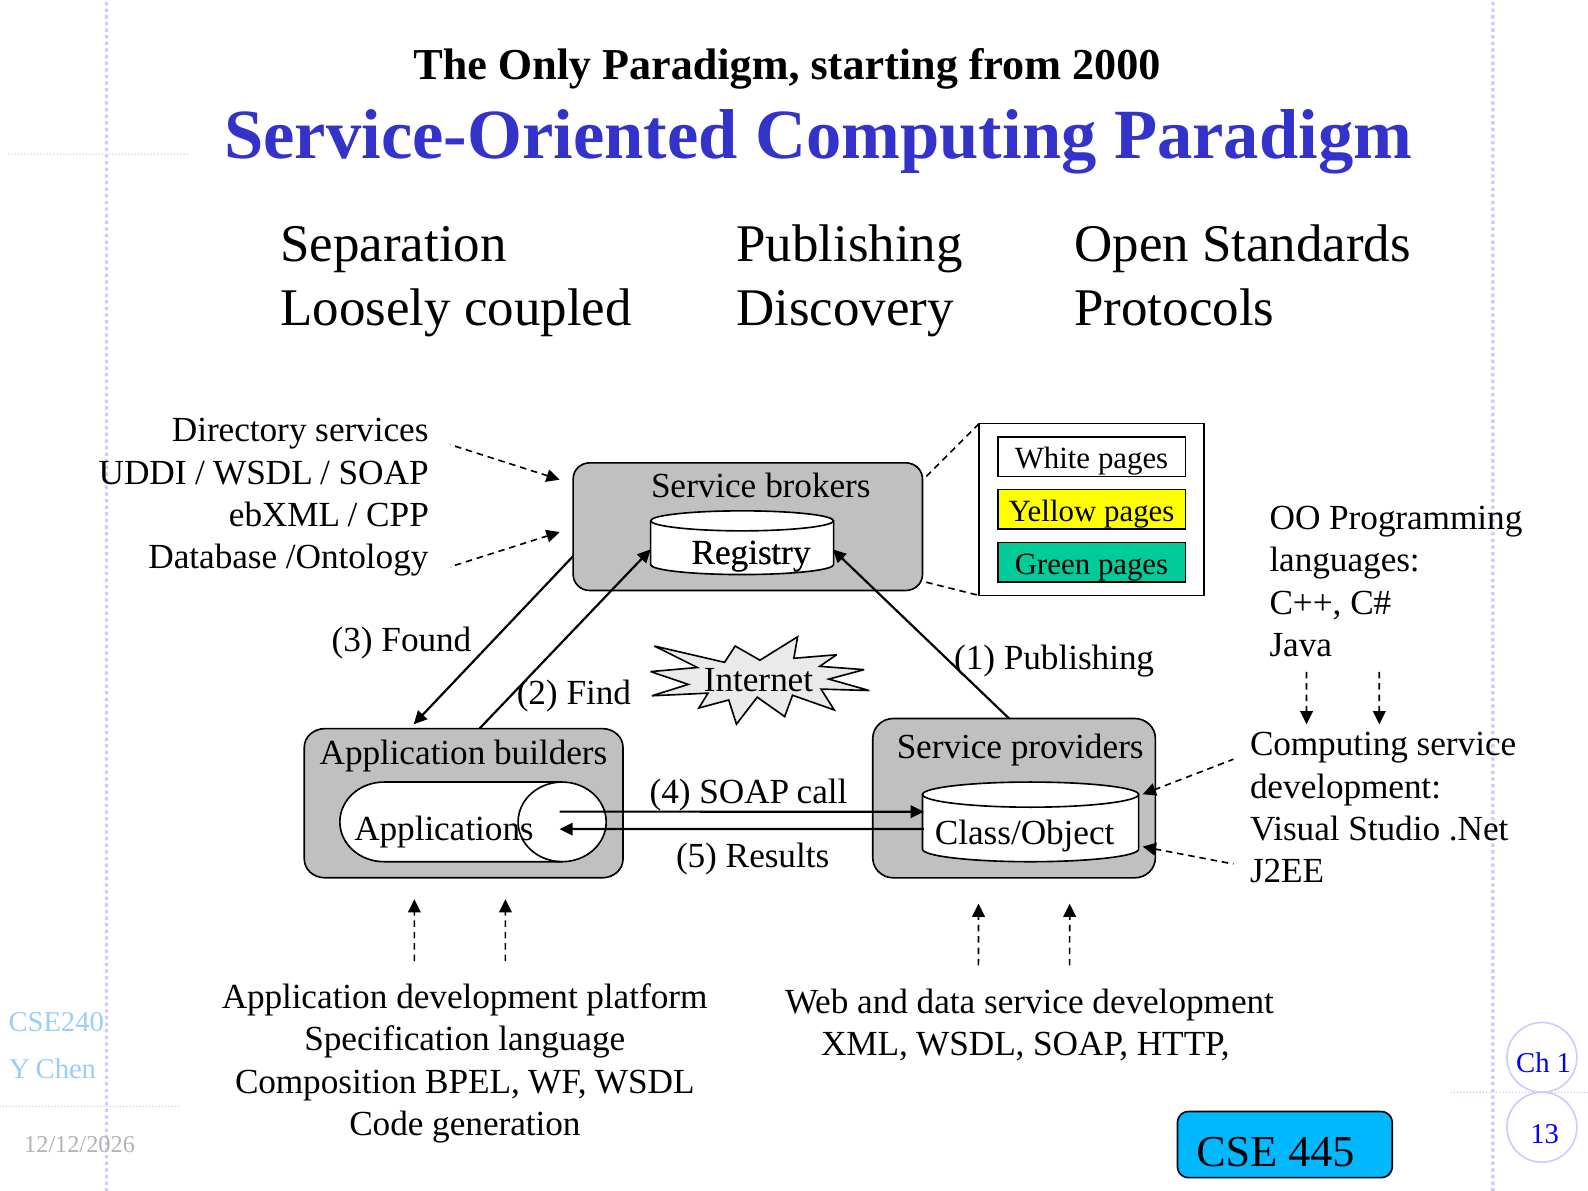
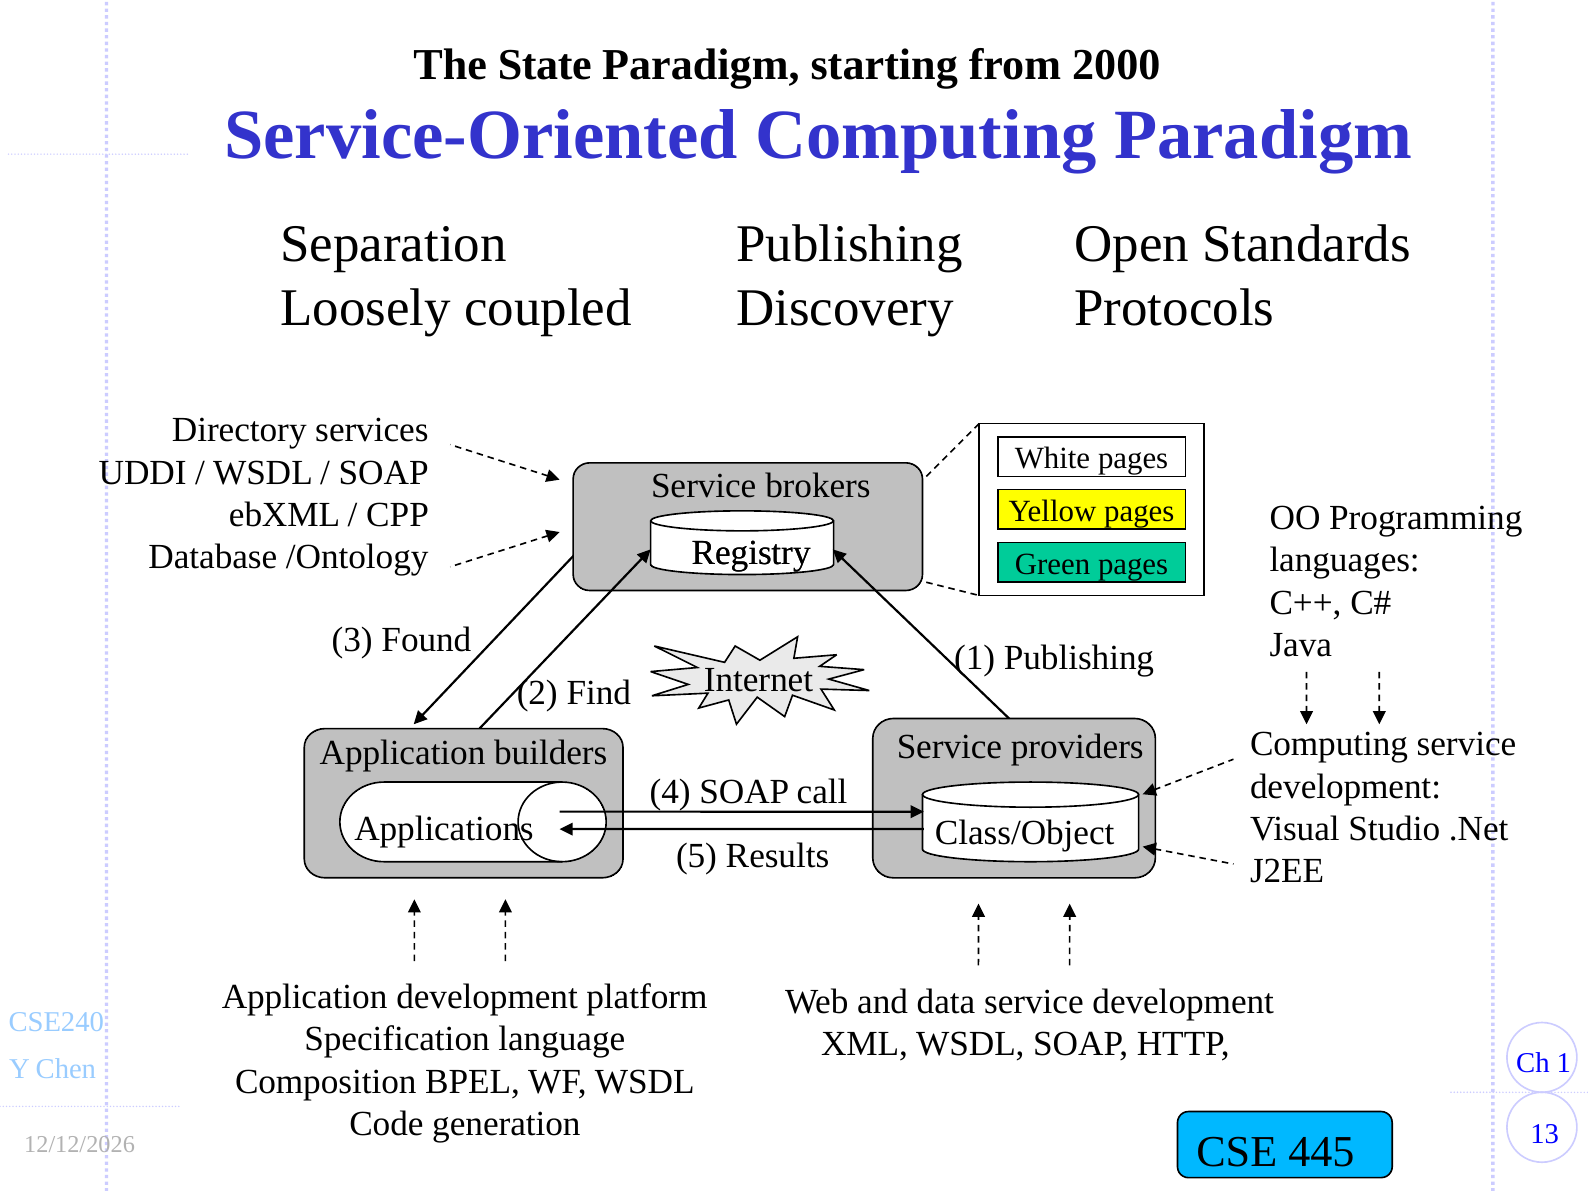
Only: Only -> State
